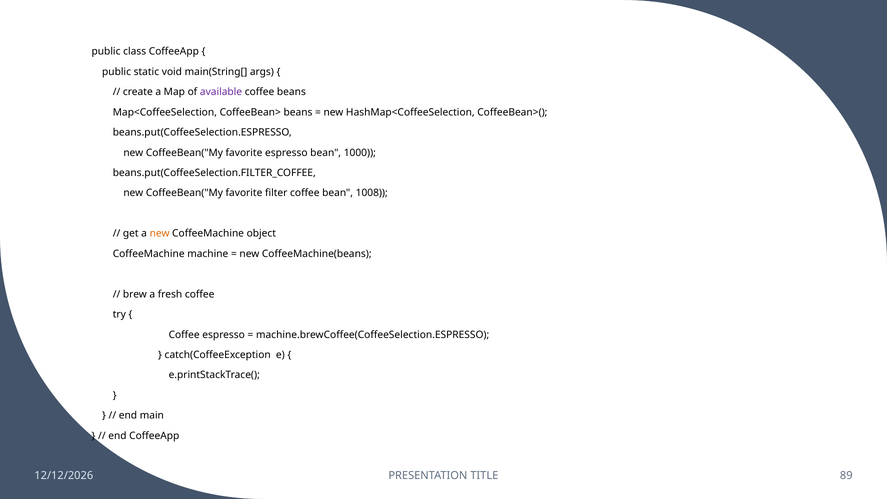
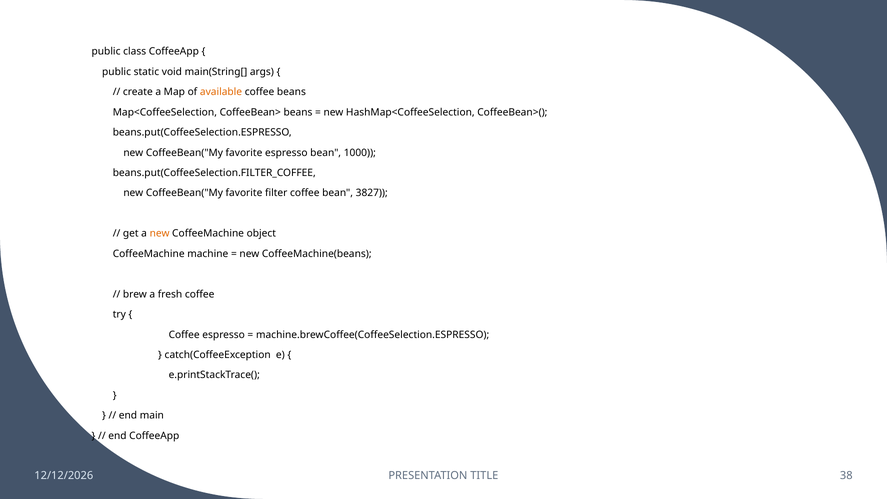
available colour: purple -> orange
1008: 1008 -> 3827
89: 89 -> 38
